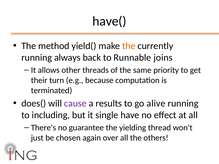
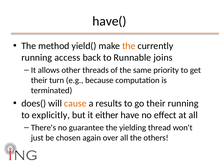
always: always -> access
cause colour: purple -> orange
go alive: alive -> their
including: including -> explicitly
single: single -> either
